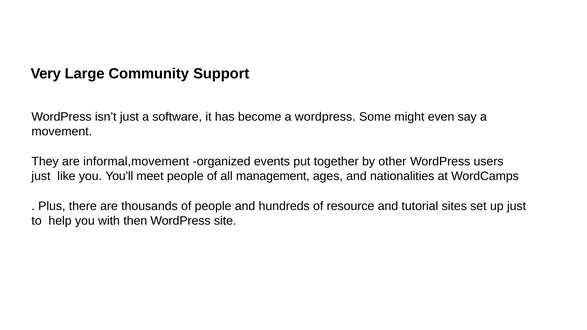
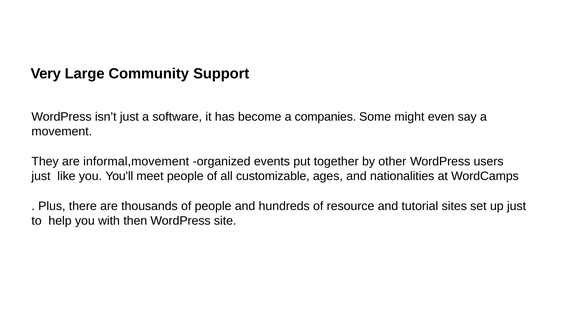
a wordpress: wordpress -> companies
management: management -> customizable
